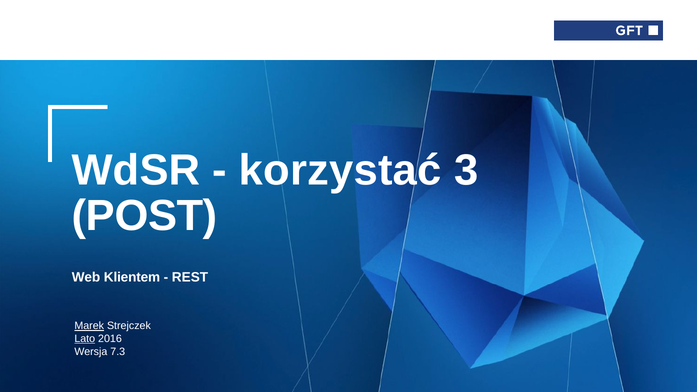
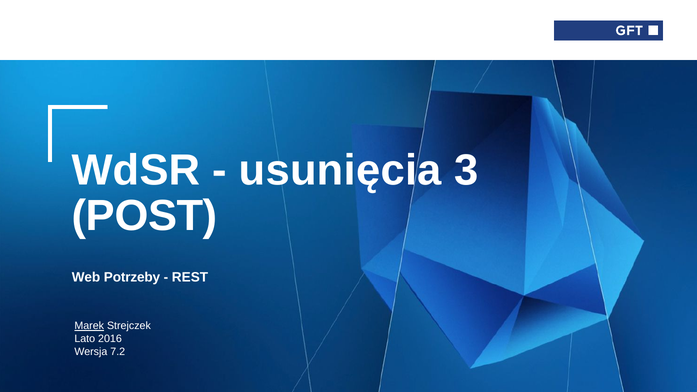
korzystać: korzystać -> usunięcia
Klientem: Klientem -> Potrzeby
Lato underline: present -> none
7.3: 7.3 -> 7.2
